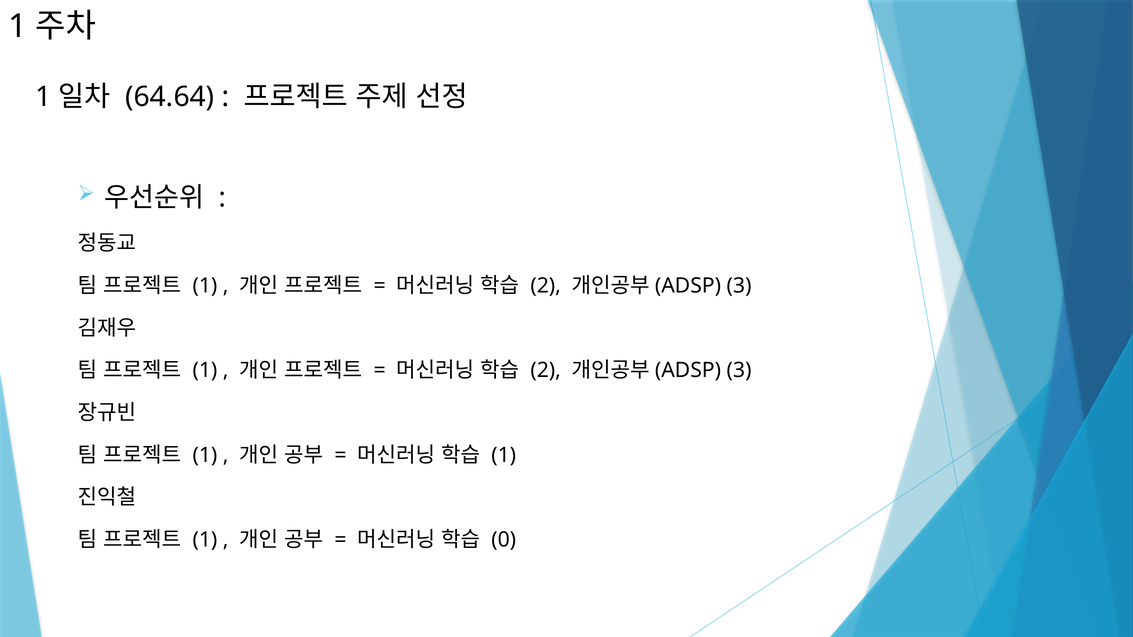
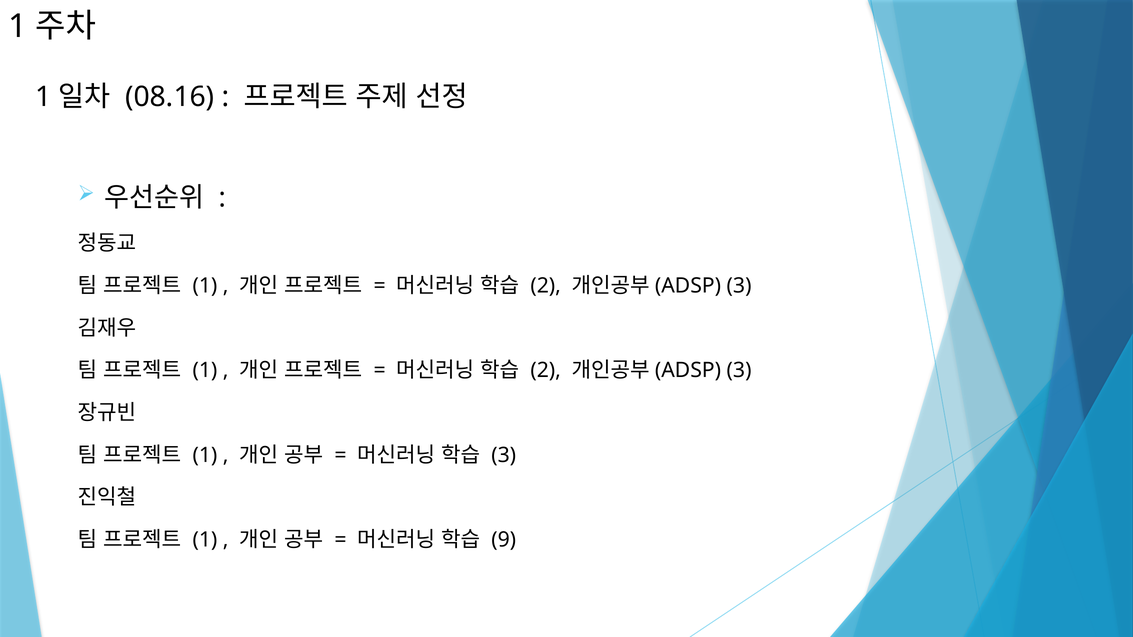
64.64: 64.64 -> 08.16
1 at (504, 455): 1 -> 3
0: 0 -> 9
